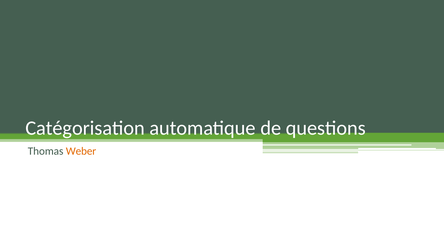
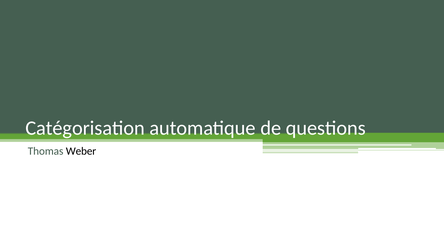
Weber colour: orange -> black
